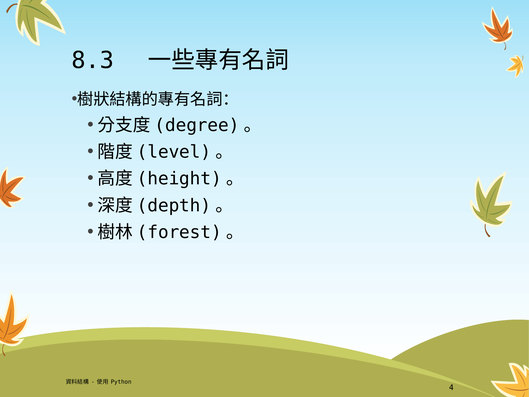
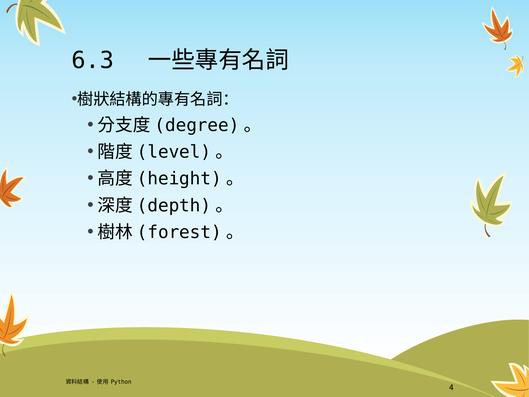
8.3: 8.3 -> 6.3
